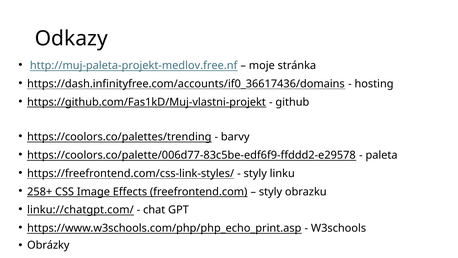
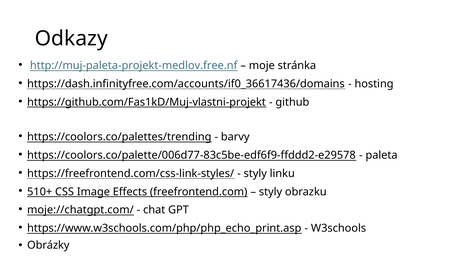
258+: 258+ -> 510+
linku://chatgpt.com/: linku://chatgpt.com/ -> moje://chatgpt.com/
